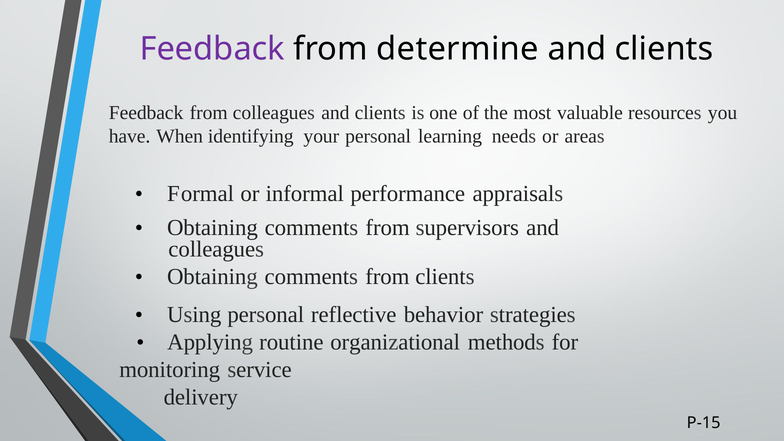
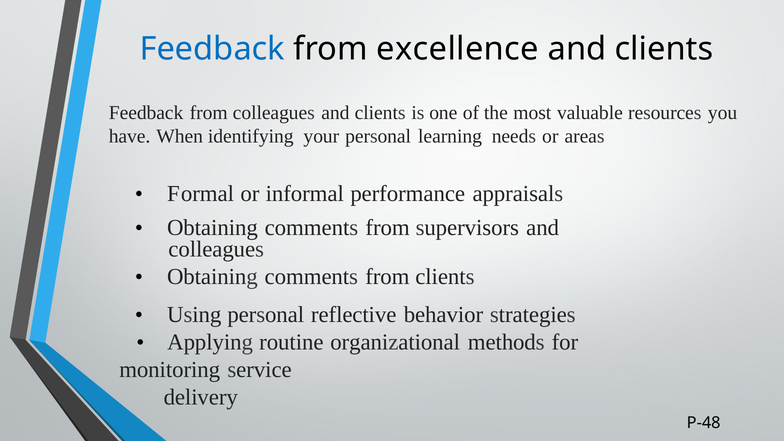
Feedback at (212, 49) colour: purple -> blue
determine: determine -> excellence
P-15: P-15 -> P-48
